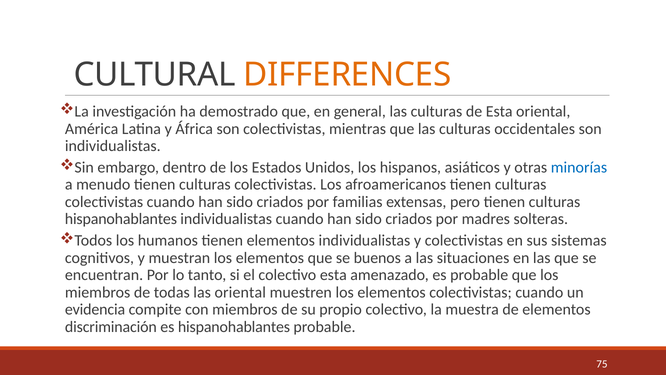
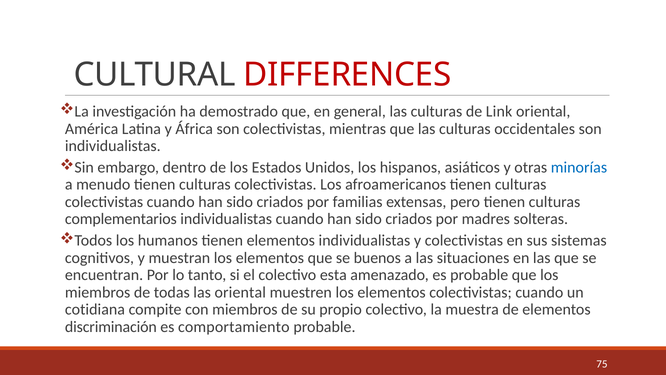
DIFFERENCES colour: orange -> red
de Esta: Esta -> Link
hispanohablantes at (121, 219): hispanohablantes -> complementarios
evidencia: evidencia -> cotidiana
es hispanohablantes: hispanohablantes -> comportamiento
